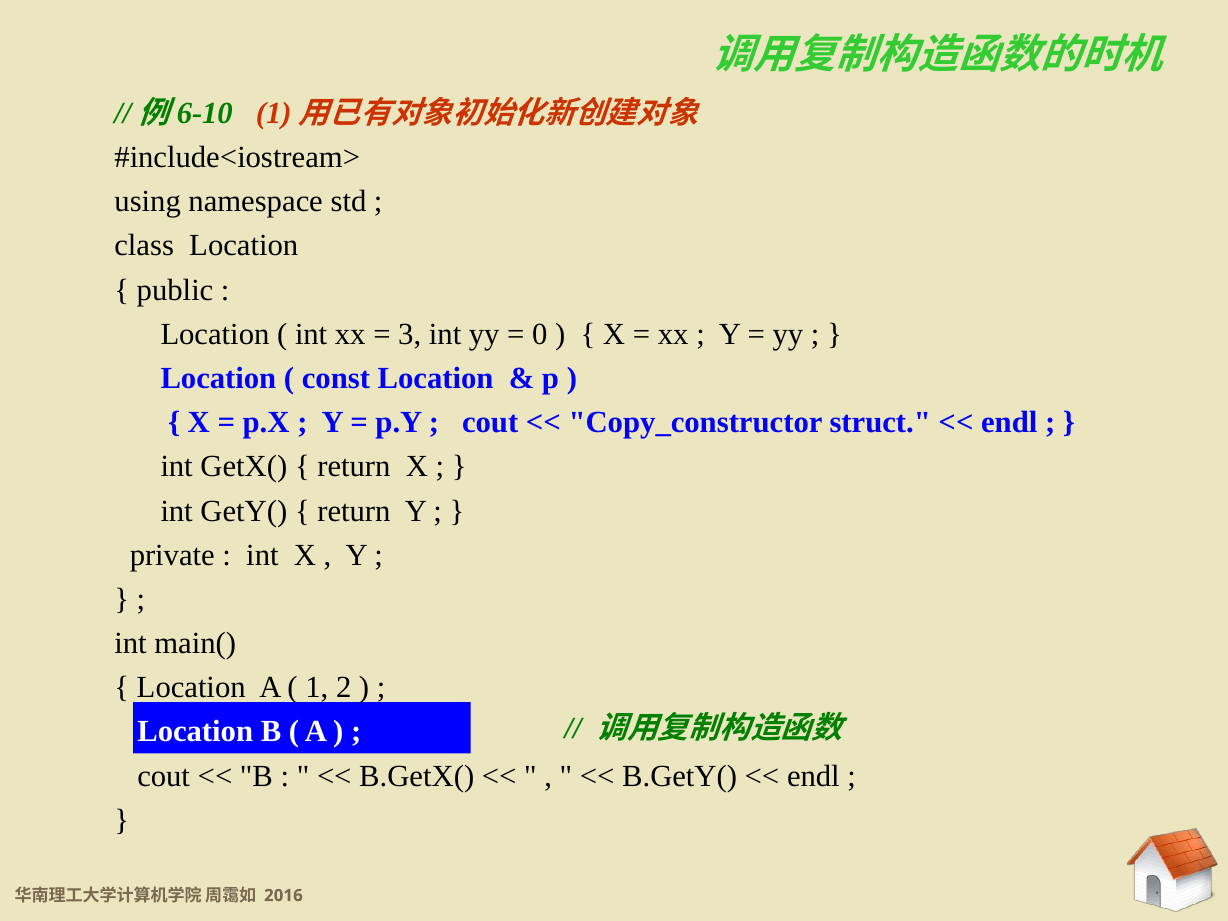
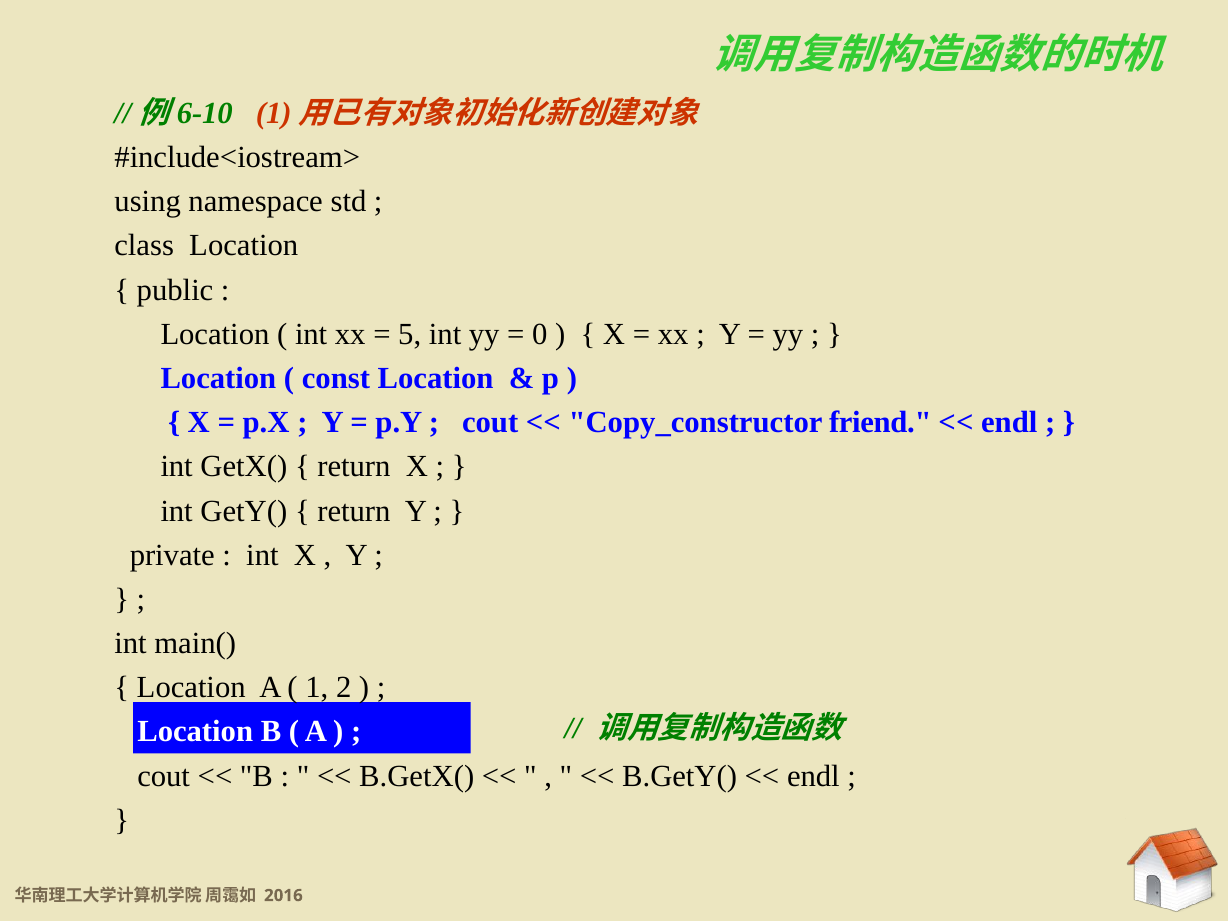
3: 3 -> 5
struct: struct -> friend
